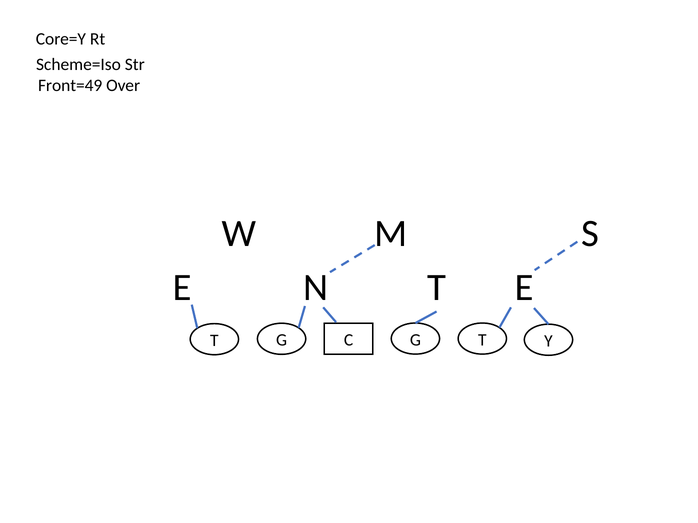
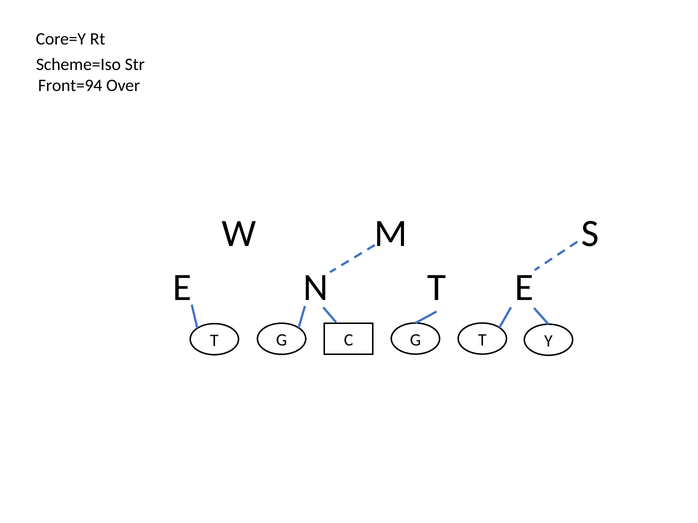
Front=49: Front=49 -> Front=94
